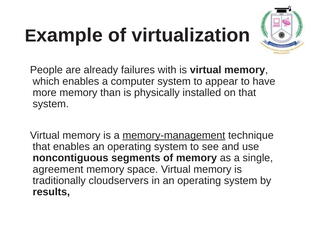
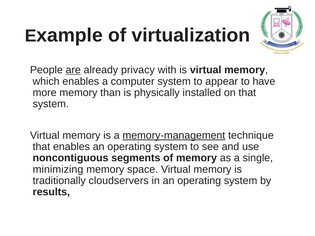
are underline: none -> present
failures: failures -> privacy
agreement: agreement -> minimizing
